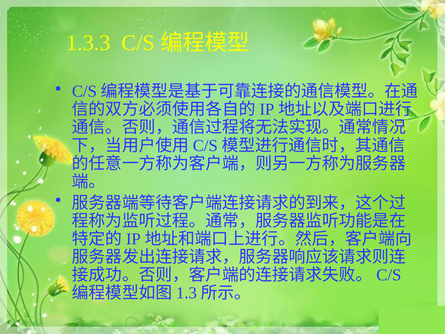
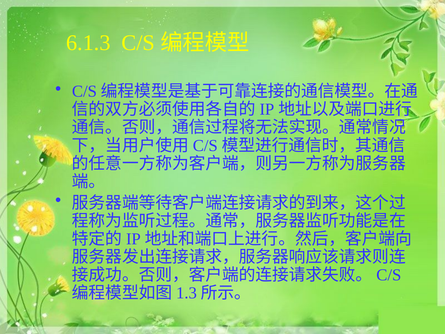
1.3.3: 1.3.3 -> 6.1.3
